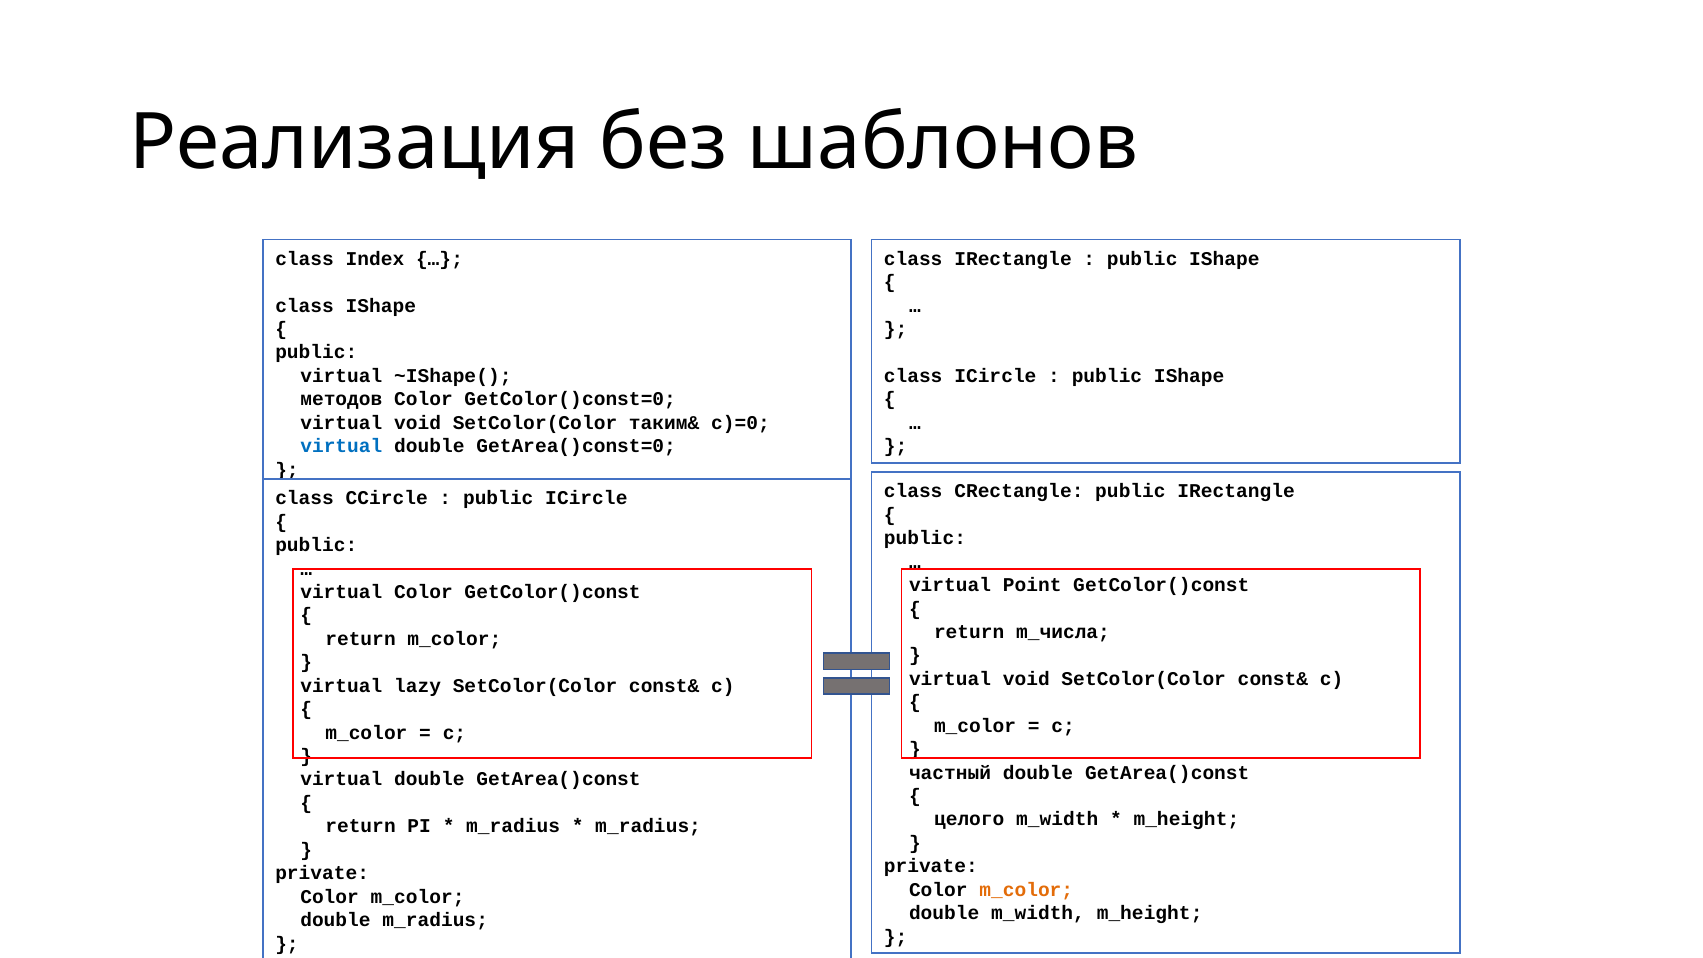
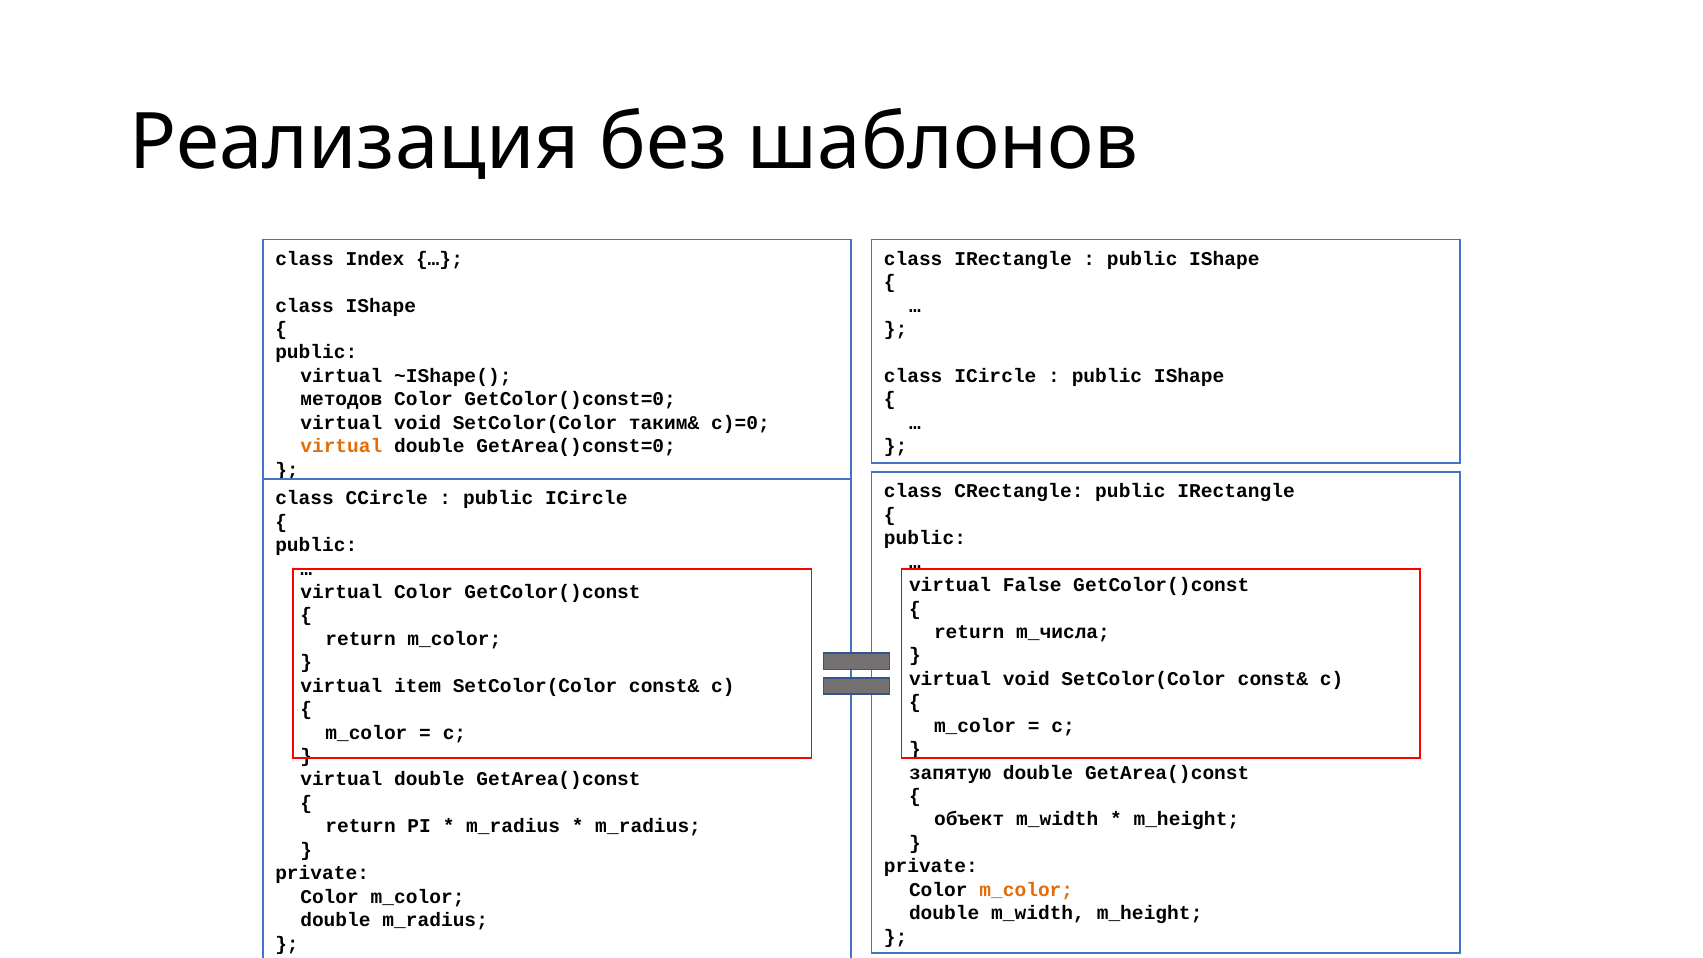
virtual at (341, 446) colour: blue -> orange
Point: Point -> False
lazy: lazy -> item
частный: частный -> запятую
целого: целого -> объект
